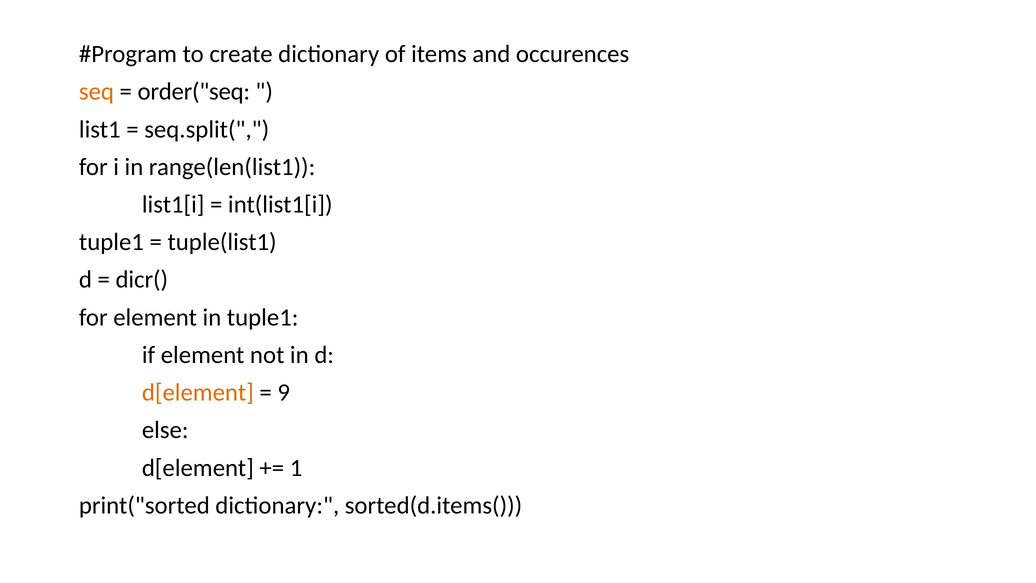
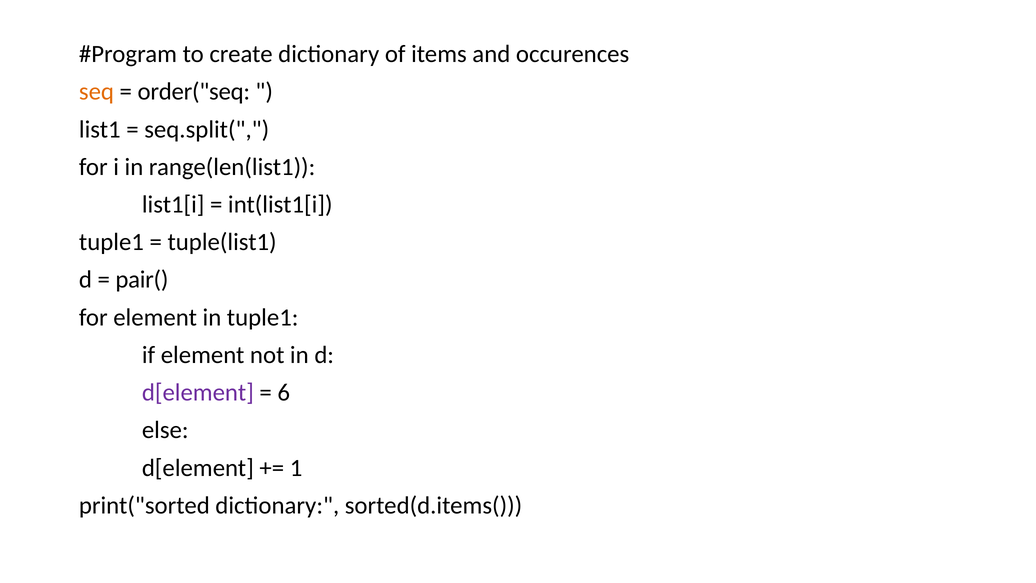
dicr(: dicr( -> pair(
d[element at (198, 392) colour: orange -> purple
9: 9 -> 6
